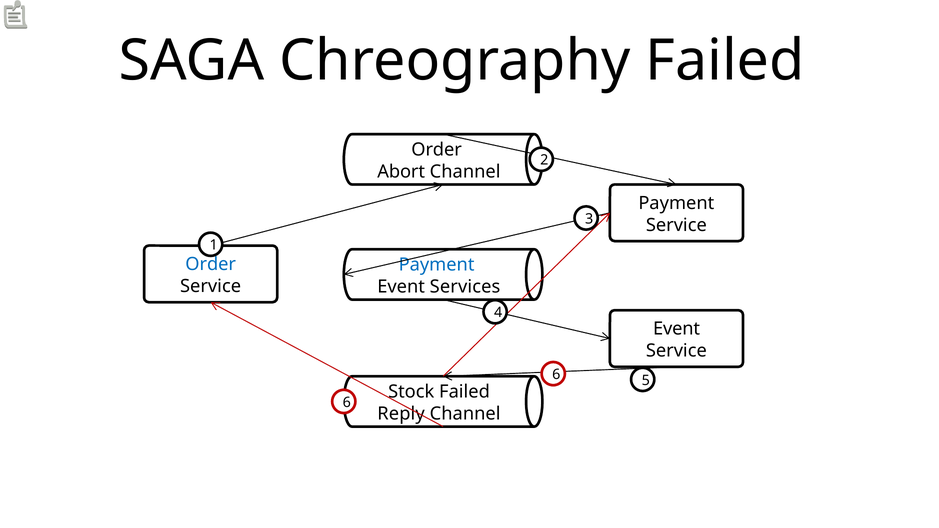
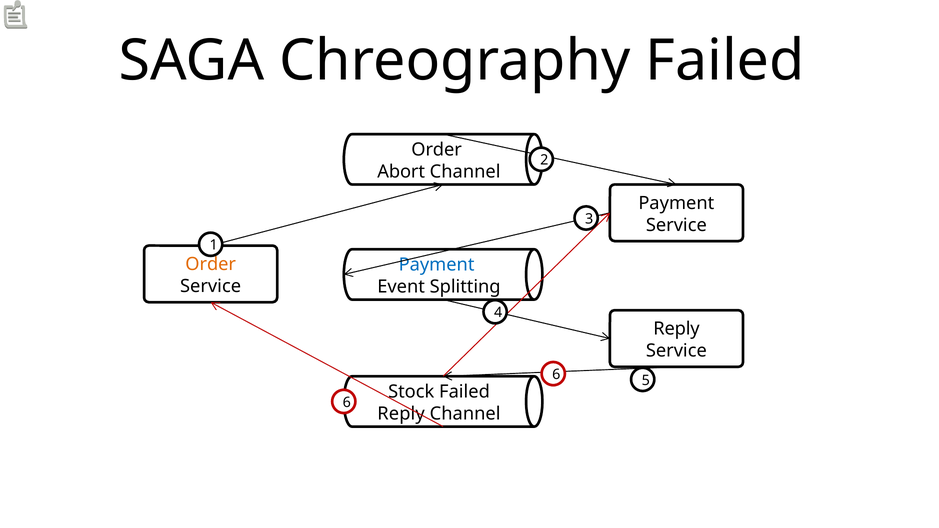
Order at (211, 264) colour: blue -> orange
Services: Services -> Splitting
Event at (677, 329): Event -> Reply
